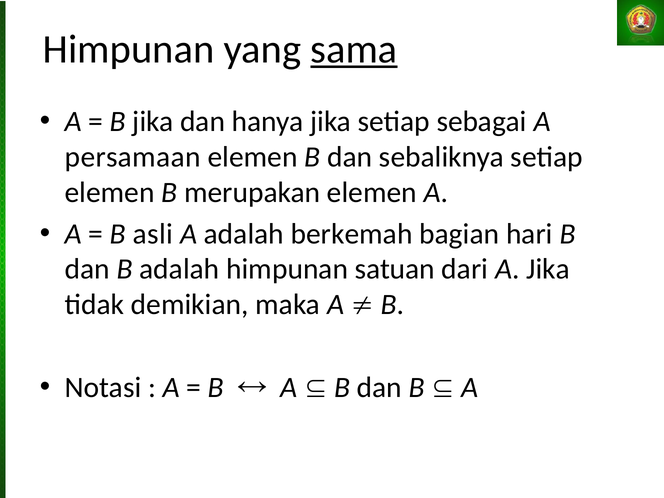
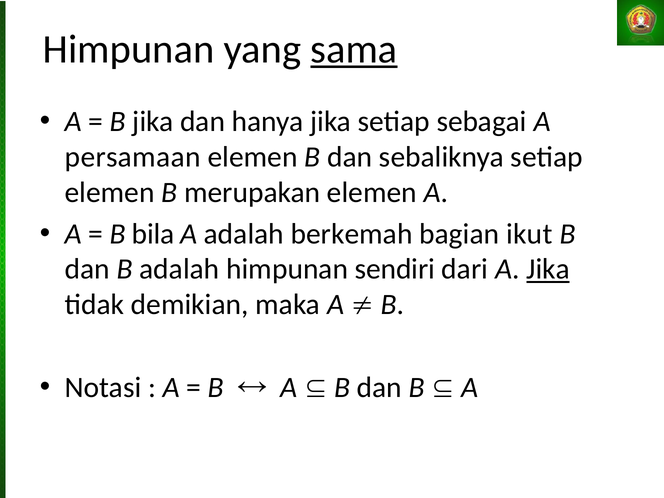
asli: asli -> bila
hari: hari -> ikut
satuan: satuan -> sendiri
Jika at (548, 269) underline: none -> present
